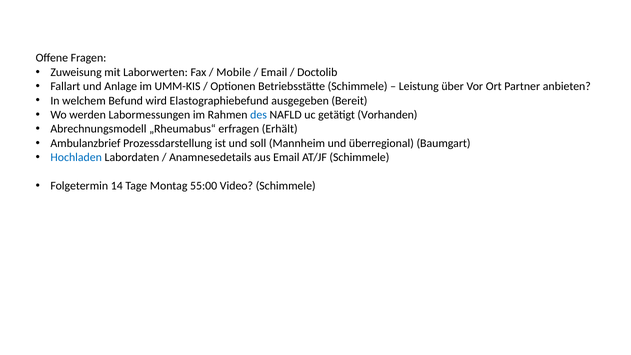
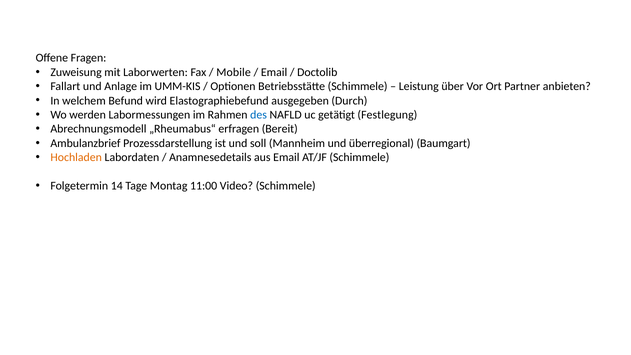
Bereit: Bereit -> Durch
Vorhanden: Vorhanden -> Festlegung
Erhält: Erhält -> Bereit
Hochladen colour: blue -> orange
55:00: 55:00 -> 11:00
